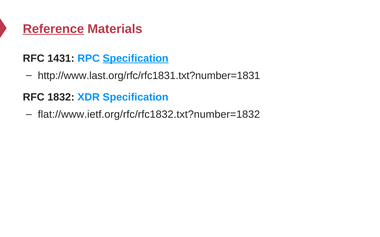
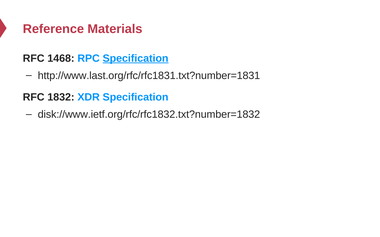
Reference underline: present -> none
1431: 1431 -> 1468
flat://www.ietf.org/rfc/rfc1832.txt?number=1832: flat://www.ietf.org/rfc/rfc1832.txt?number=1832 -> disk://www.ietf.org/rfc/rfc1832.txt?number=1832
